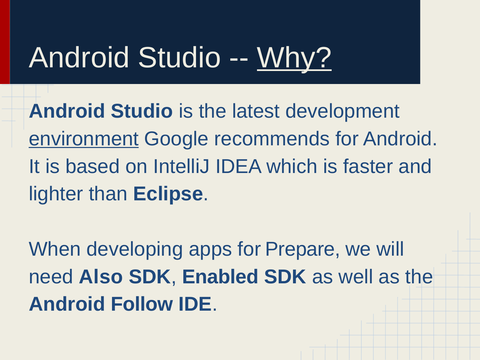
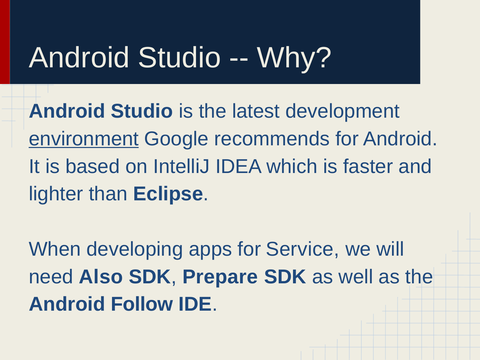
Why underline: present -> none
Prepare: Prepare -> Service
Enabled: Enabled -> Prepare
